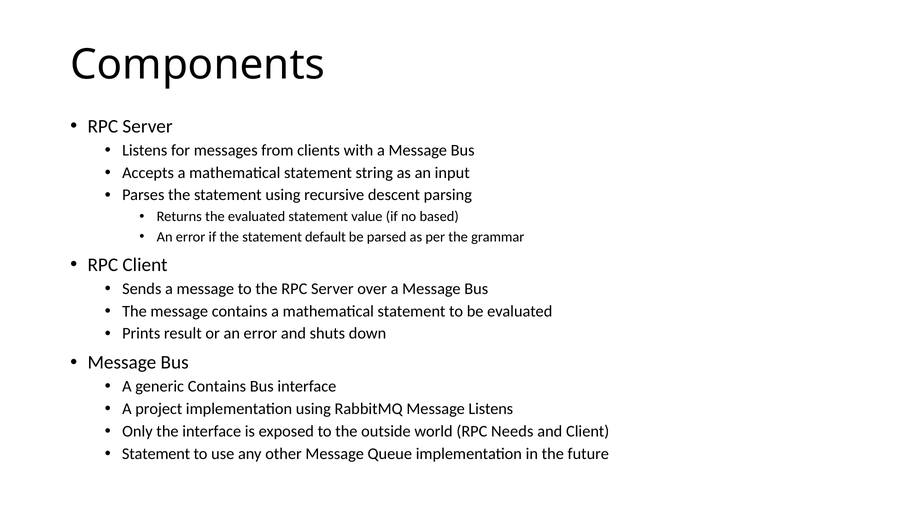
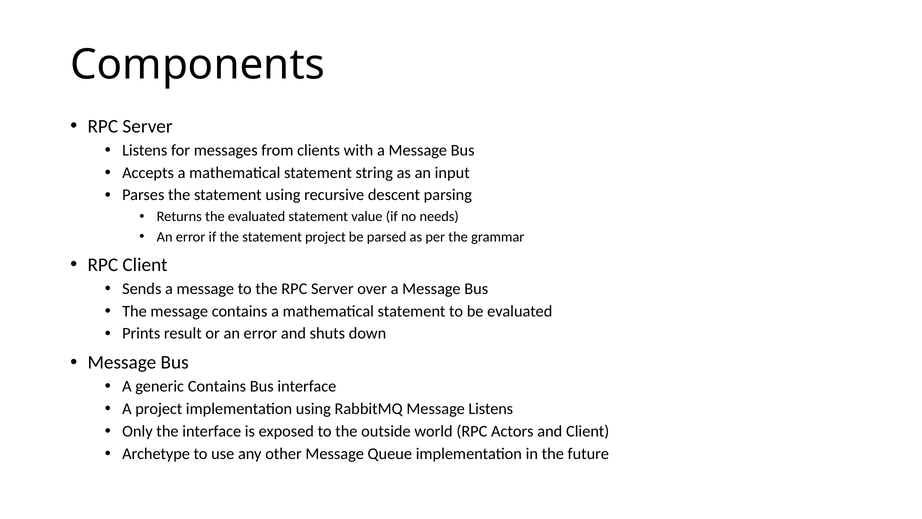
based: based -> needs
statement default: default -> project
Needs: Needs -> Actors
Statement at (156, 453): Statement -> Archetype
